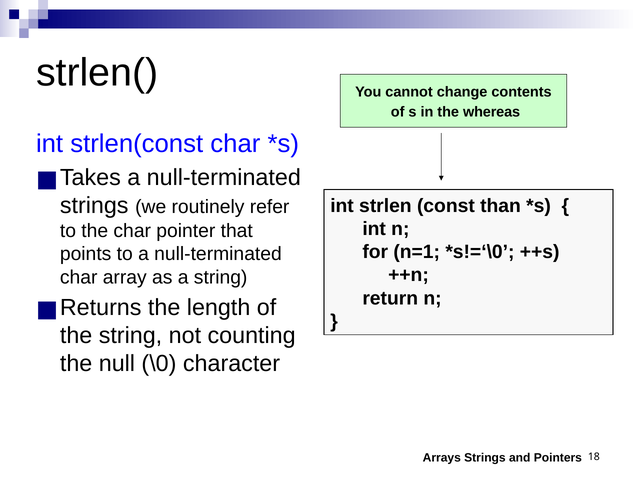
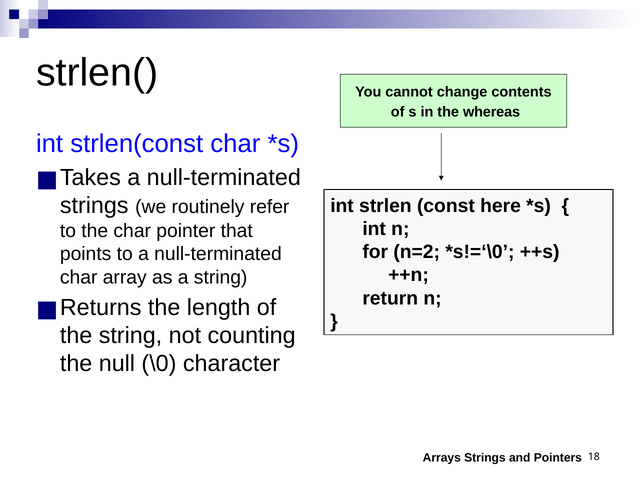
than: than -> here
n=1: n=1 -> n=2
